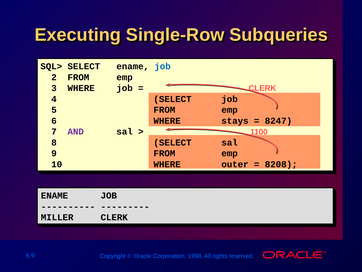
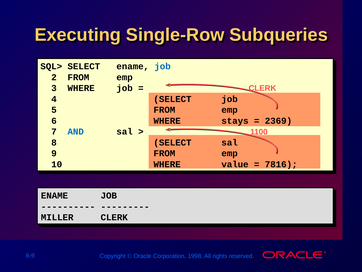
8247: 8247 -> 2369
AND colour: purple -> blue
outer: outer -> value
8208: 8208 -> 7816
